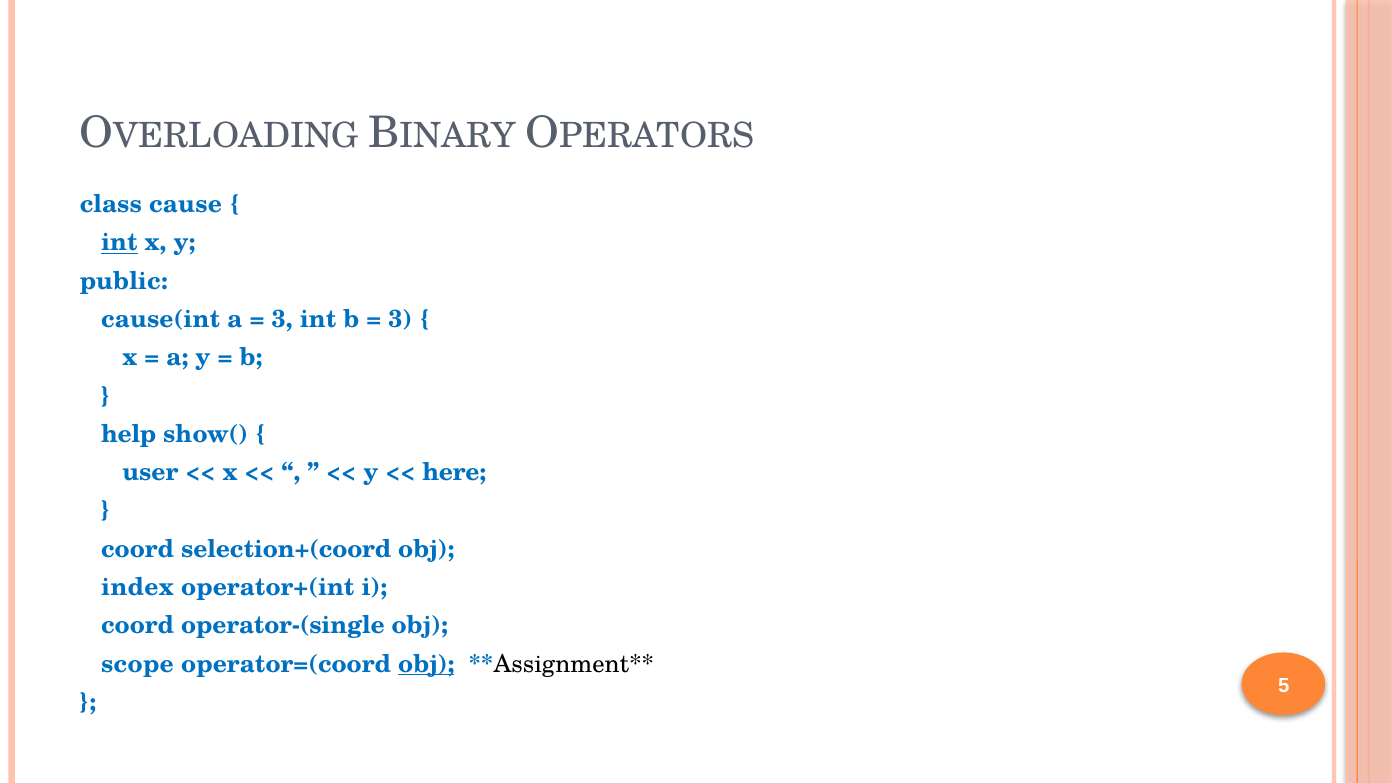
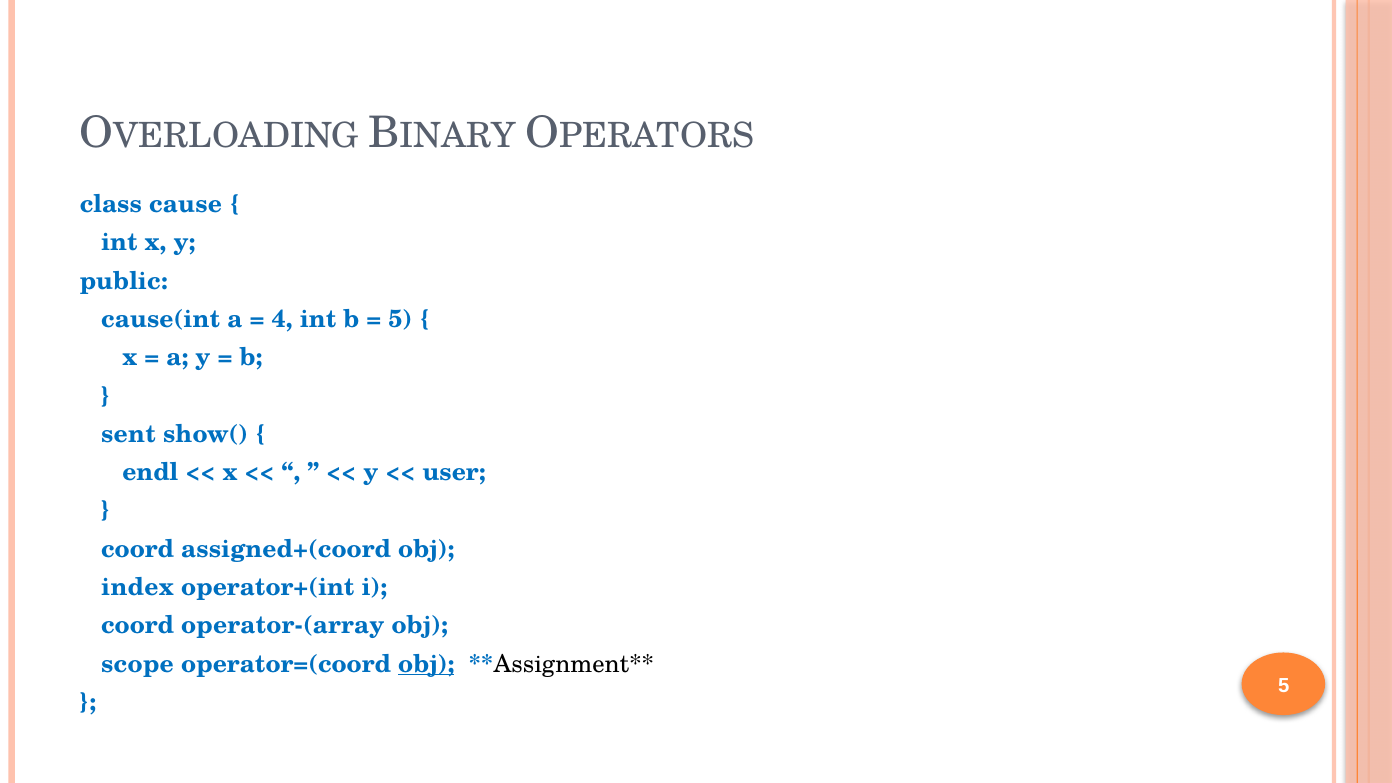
int at (119, 243) underline: present -> none
3 at (282, 319): 3 -> 4
3 at (400, 319): 3 -> 5
help: help -> sent
user: user -> endl
here: here -> user
selection+(coord: selection+(coord -> assigned+(coord
operator-(single: operator-(single -> operator-(array
